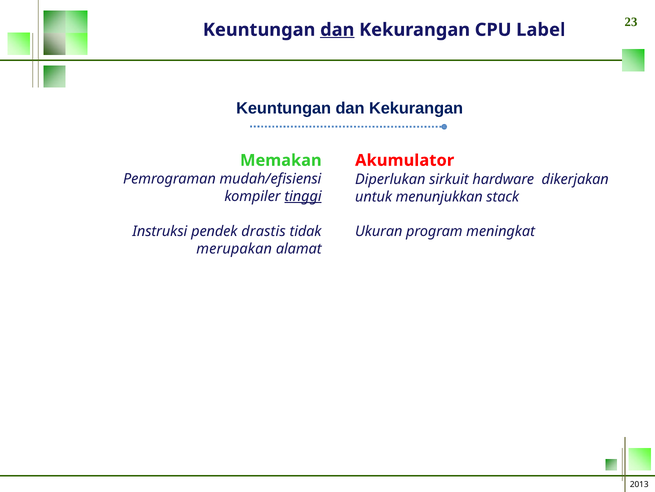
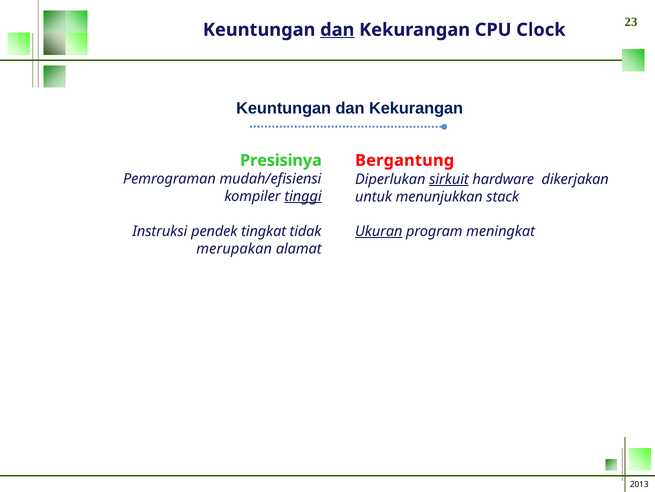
Label: Label -> Clock
Akumulator: Akumulator -> Bergantung
Memakan: Memakan -> Presisinya
sirkuit underline: none -> present
drastis: drastis -> tingkat
Ukuran underline: none -> present
